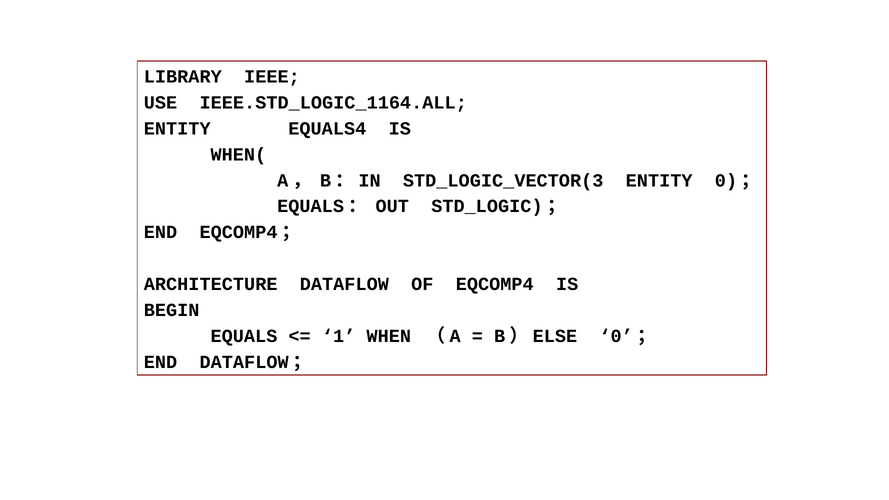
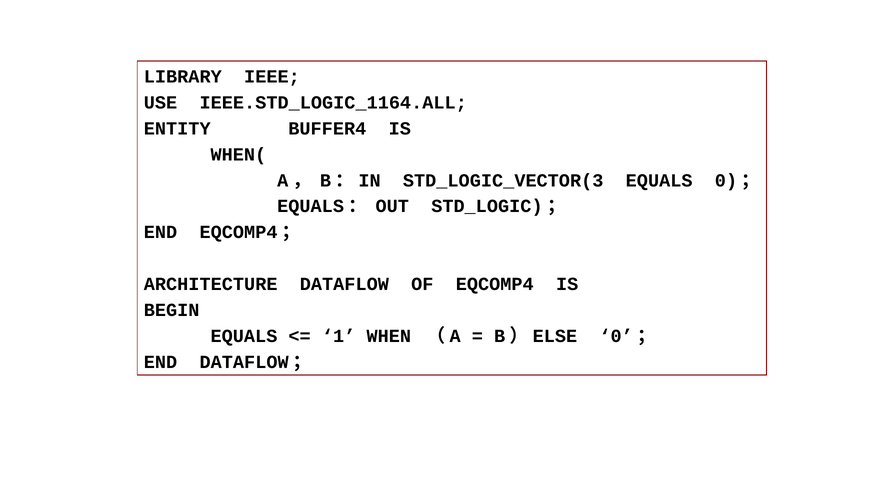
EQUALS4: EQUALS4 -> BUFFER4
STD_LOGIC_VECTOR(3 ENTITY: ENTITY -> EQUALS
